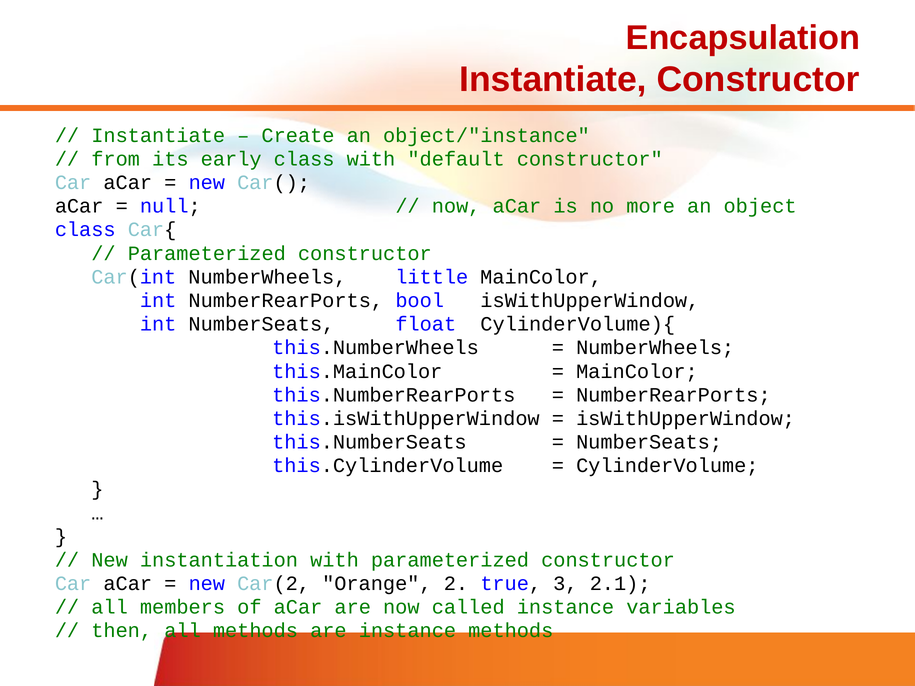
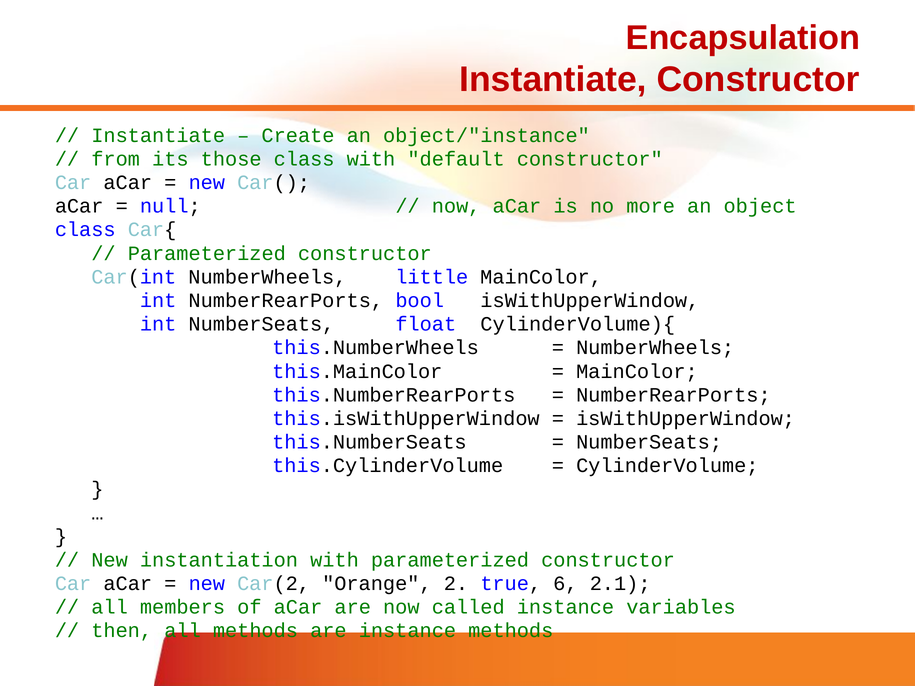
early: early -> those
3: 3 -> 6
